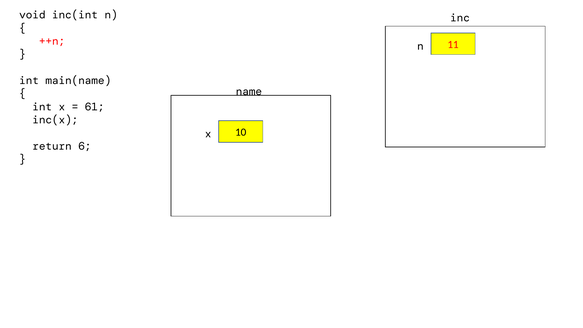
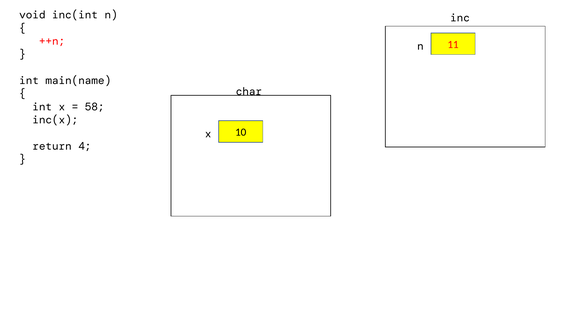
name: name -> char
61: 61 -> 58
6: 6 -> 4
